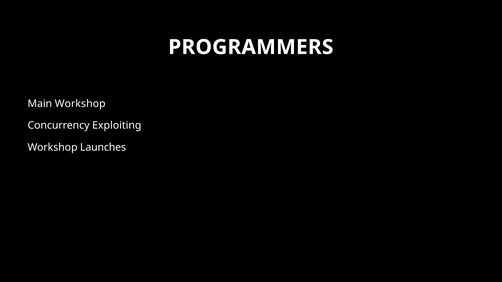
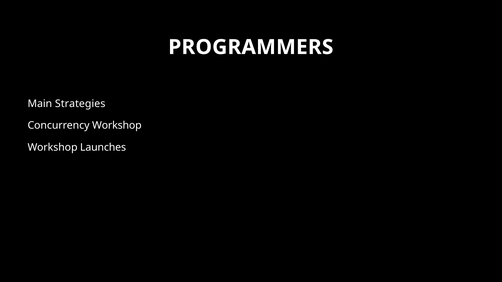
Main Workshop: Workshop -> Strategies
Concurrency Exploiting: Exploiting -> Workshop
